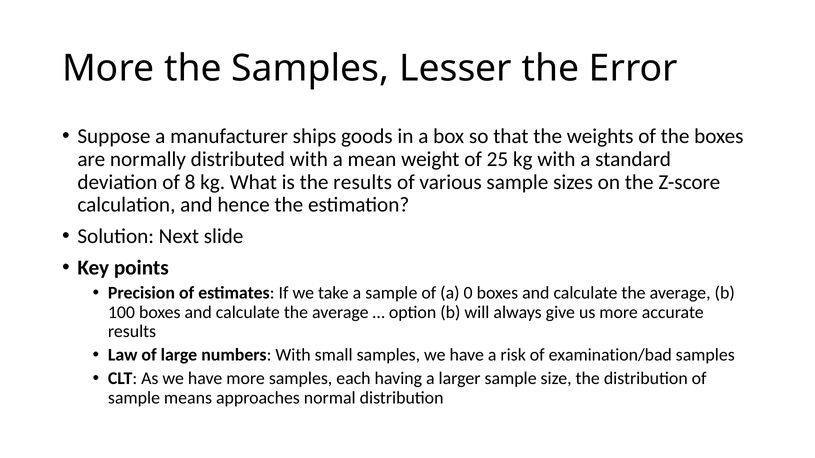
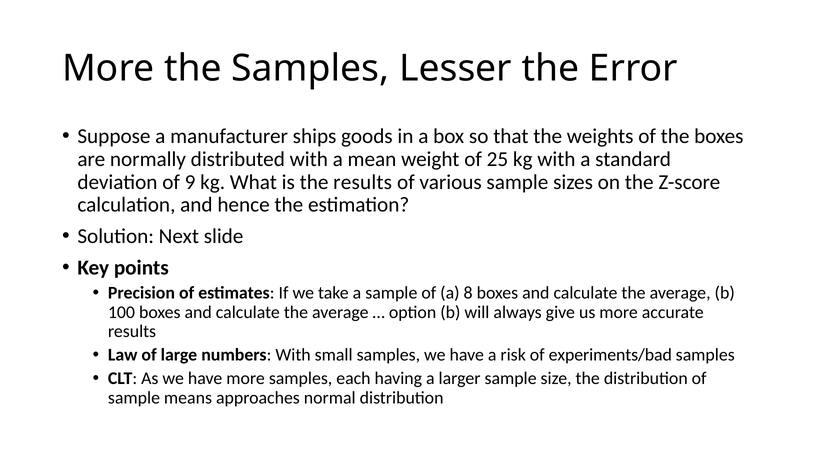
8: 8 -> 9
0: 0 -> 8
examination/bad: examination/bad -> experiments/bad
